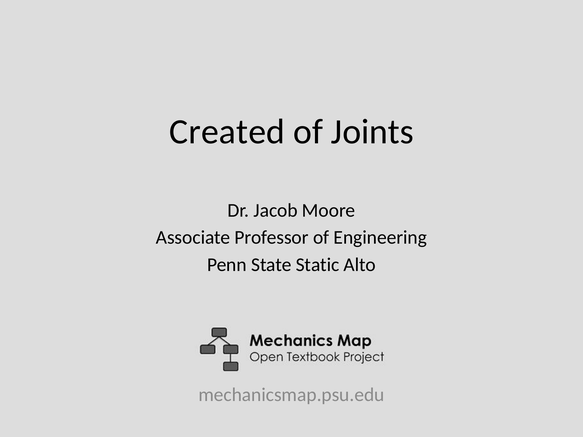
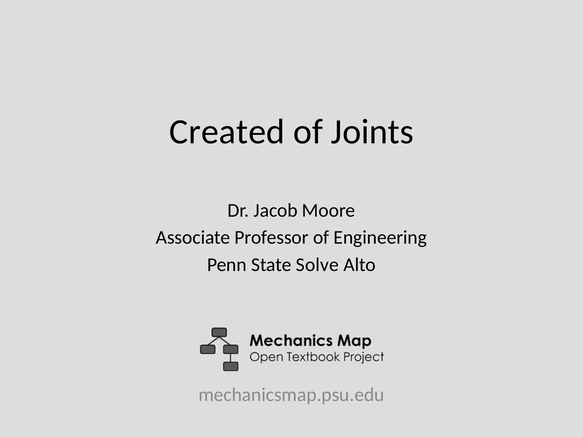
Static: Static -> Solve
